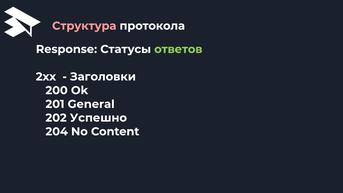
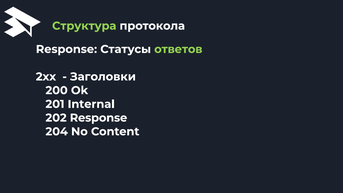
Структура colour: pink -> light green
General: General -> Internal
202 Успешно: Успешно -> Response
